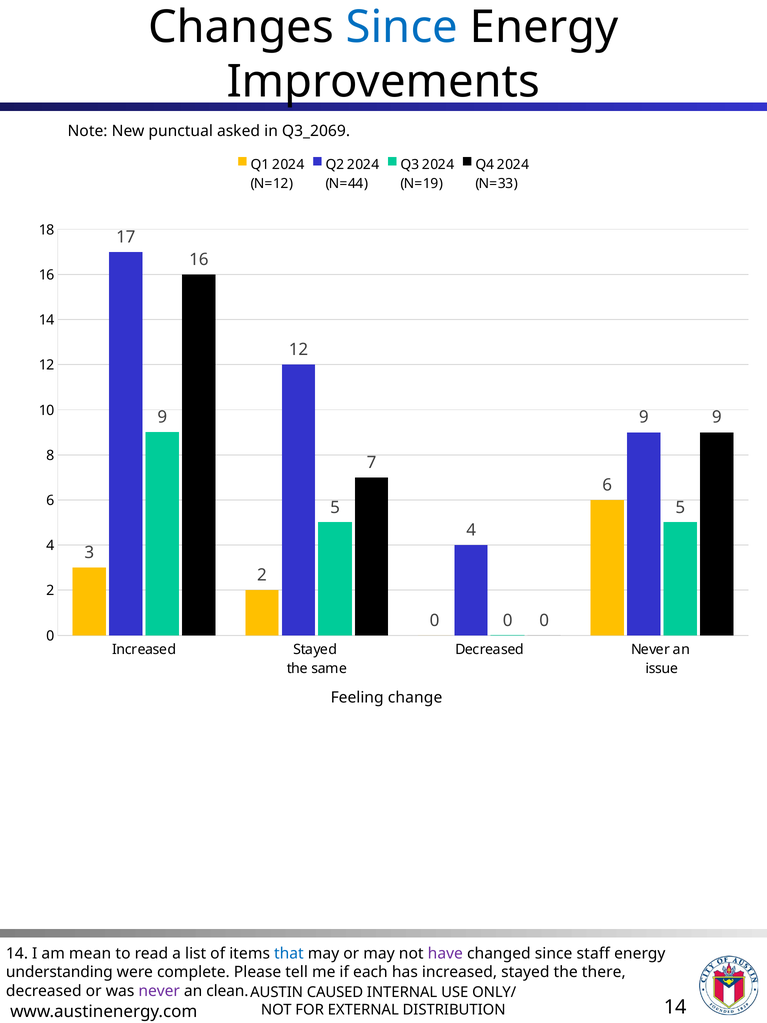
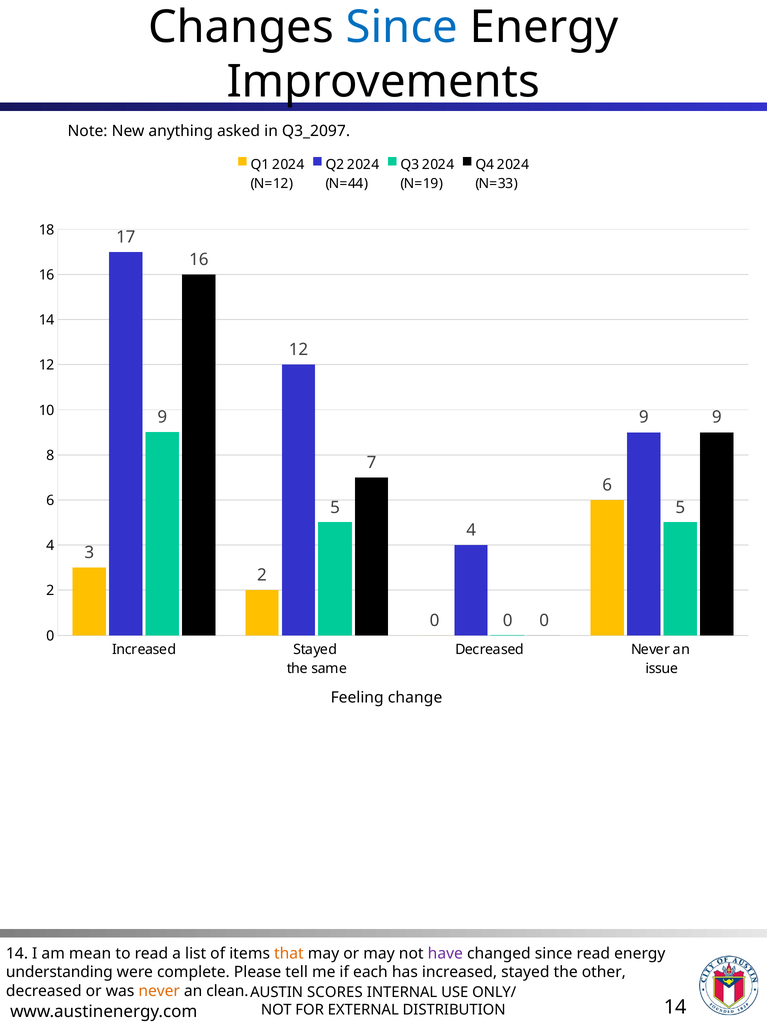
punctual: punctual -> anything
Q3_2069: Q3_2069 -> Q3_2097
that colour: blue -> orange
since staff: staff -> read
there: there -> other
never at (159, 991) colour: purple -> orange
CAUSED: CAUSED -> SCORES
